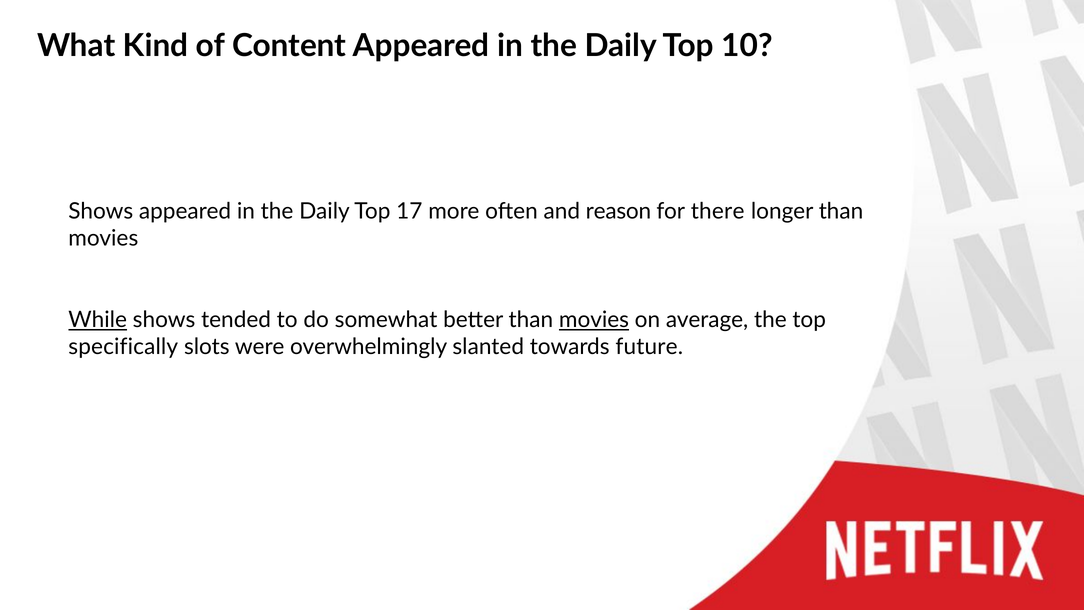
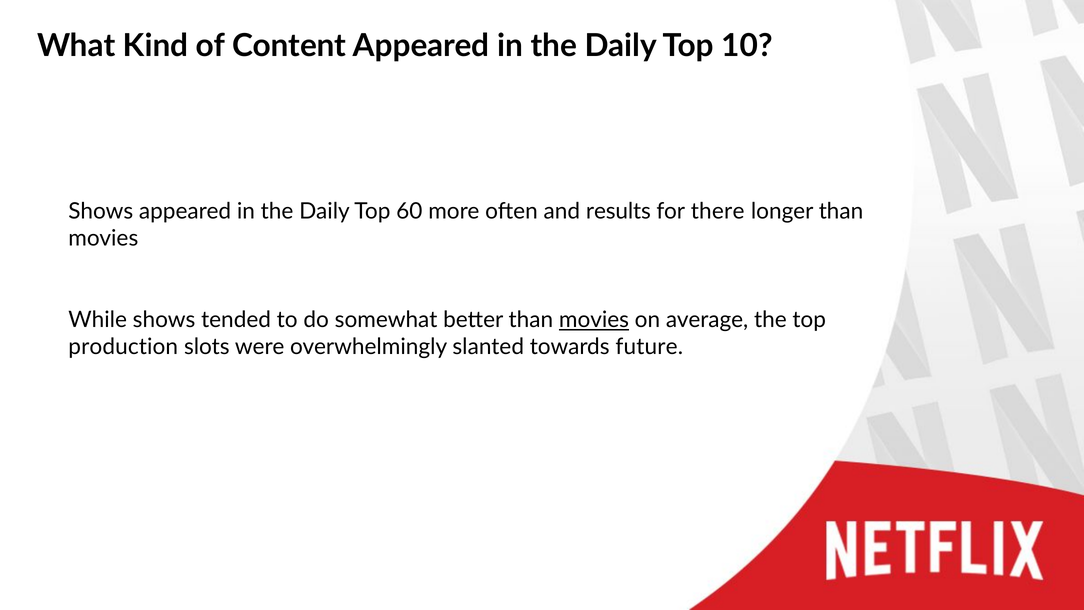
17: 17 -> 60
reason: reason -> results
While underline: present -> none
specifically: specifically -> production
